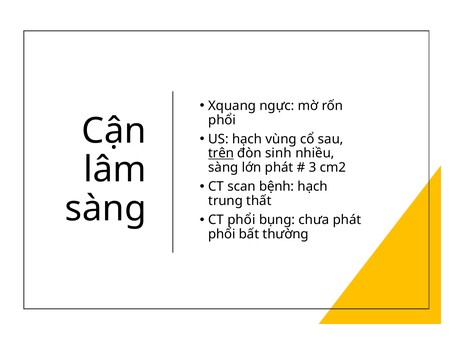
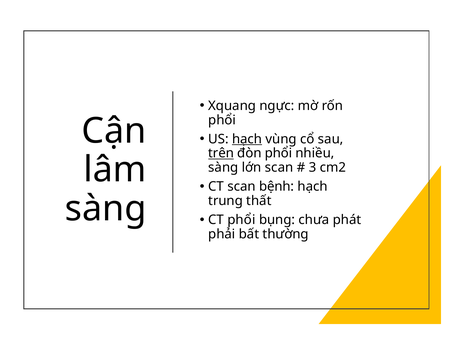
hạch at (247, 139) underline: none -> present
đòn sinh: sinh -> phổi
lớn phát: phát -> scan
phổi at (222, 234): phổi -> phải
